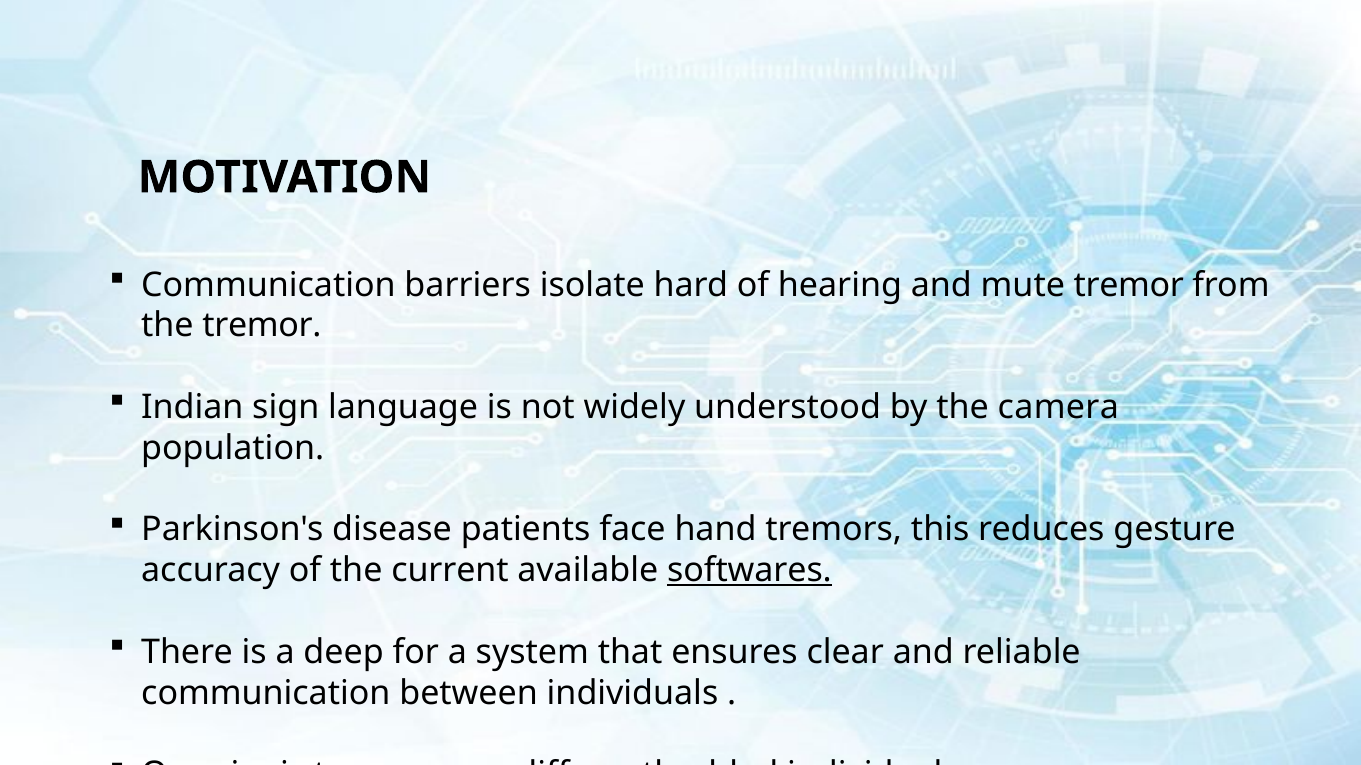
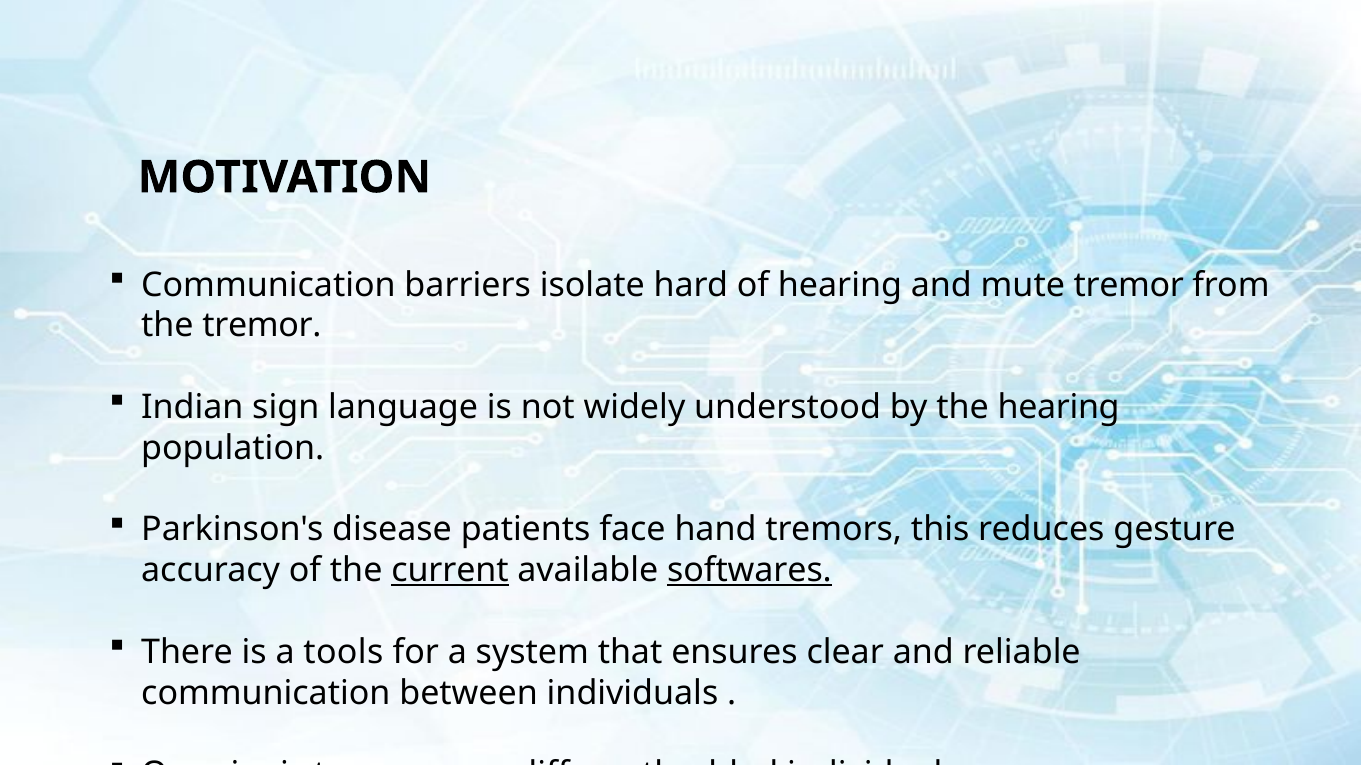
the camera: camera -> hearing
current underline: none -> present
deep: deep -> tools
